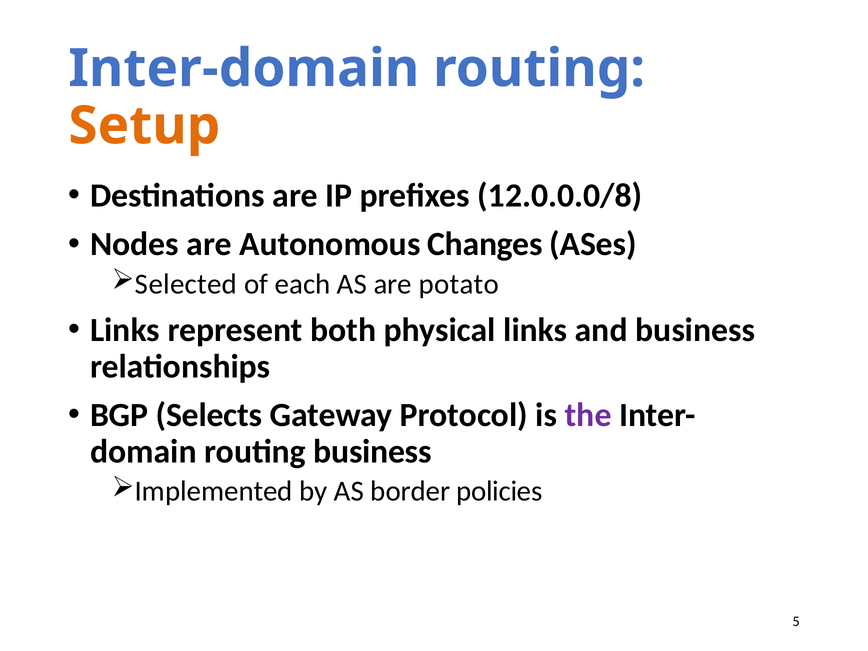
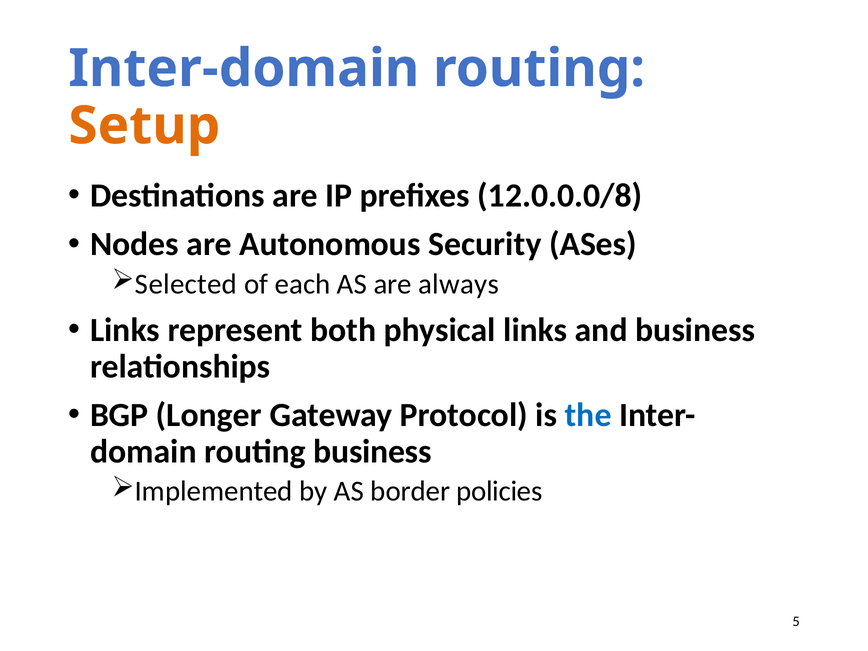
Changes: Changes -> Security
potato: potato -> always
Selects: Selects -> Longer
the colour: purple -> blue
